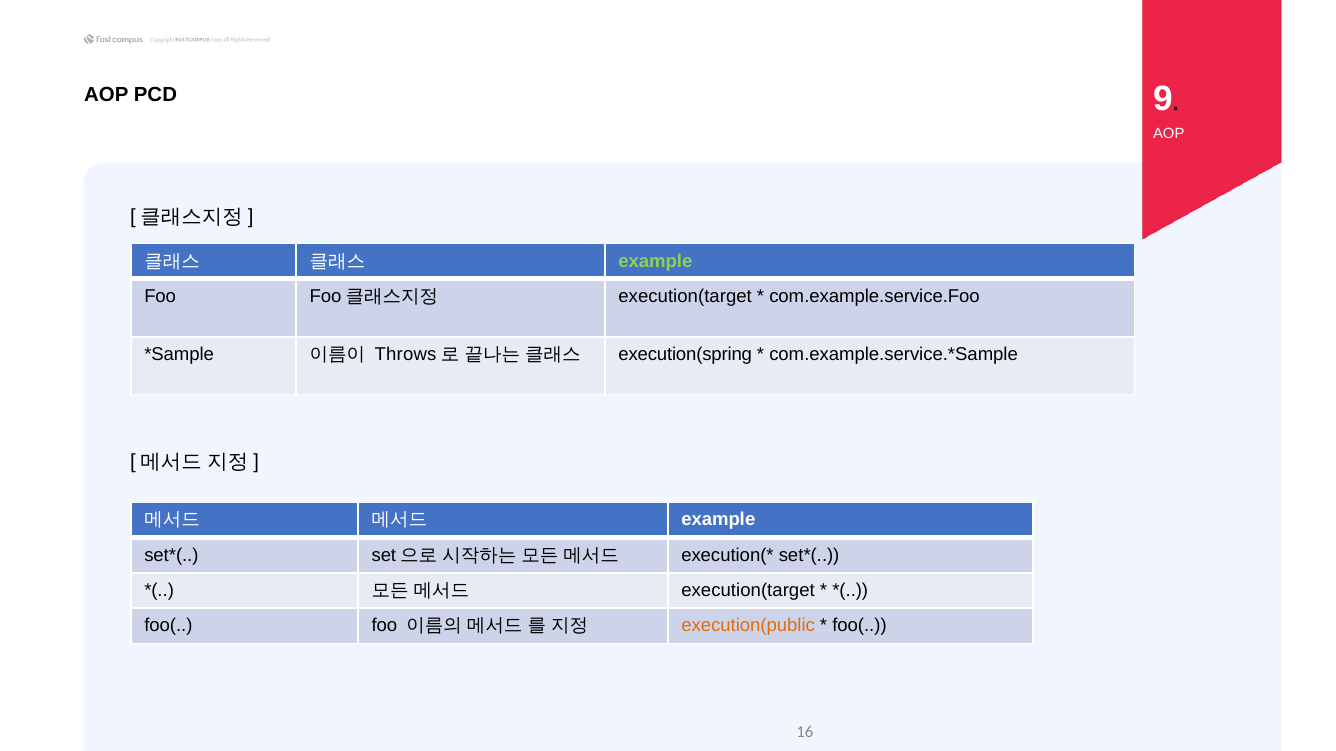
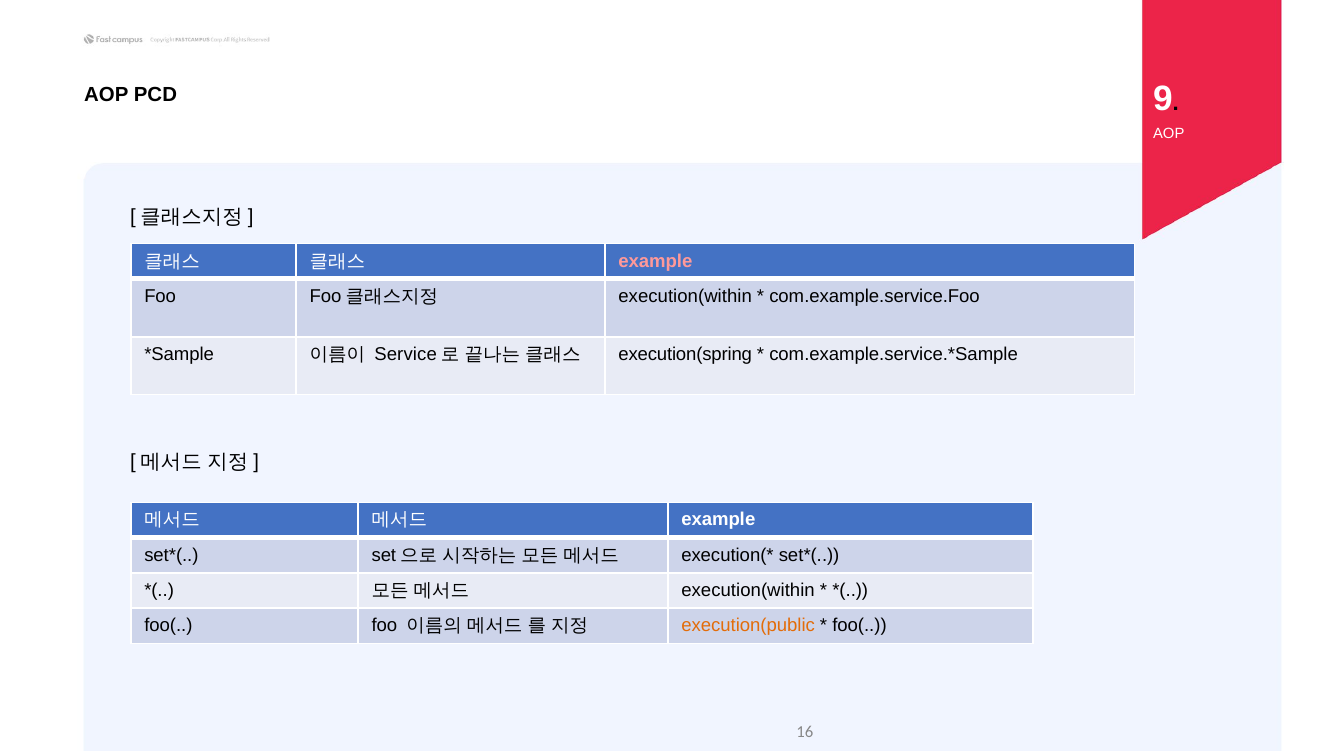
example at (655, 261) colour: light green -> pink
execution(target at (685, 296): execution(target -> execution(within
Throws: Throws -> Service
execution(target at (748, 591): execution(target -> execution(within
